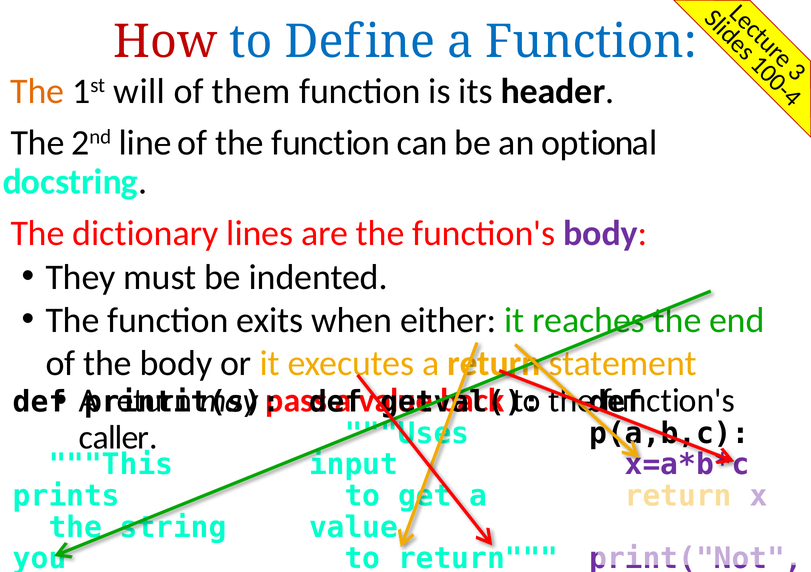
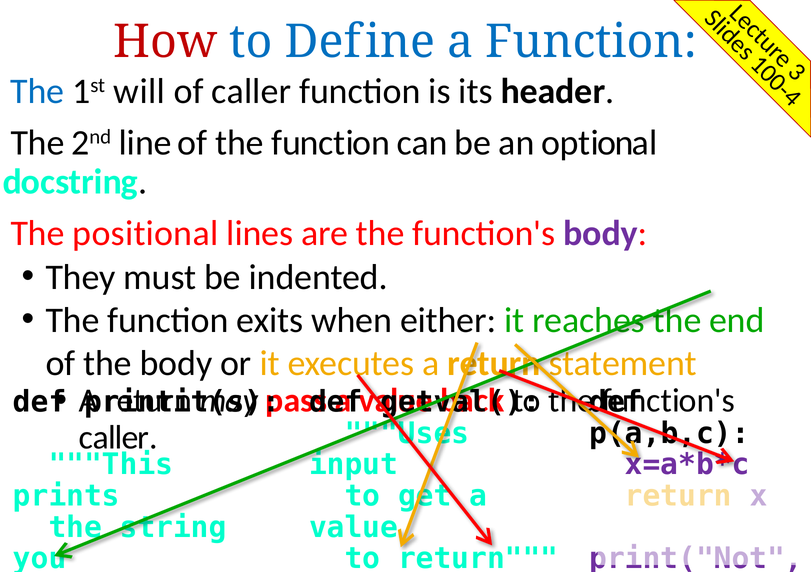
The at (37, 91) colour: orange -> blue
of them: them -> caller
dictionary: dictionary -> positional
